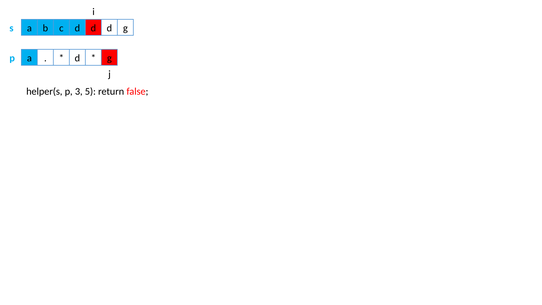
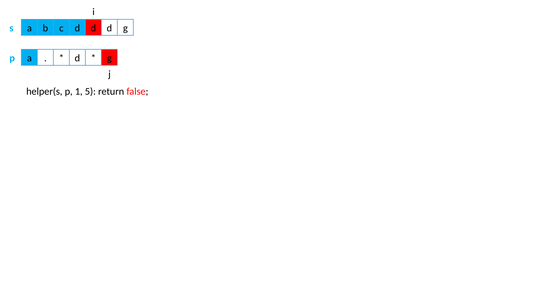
3: 3 -> 1
